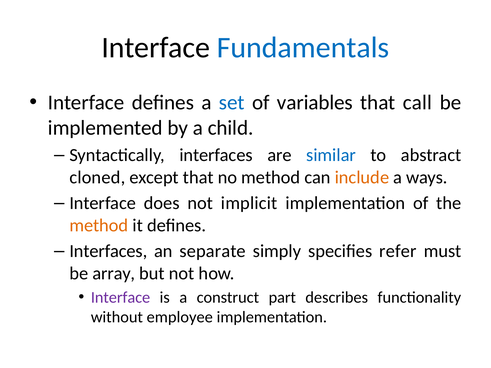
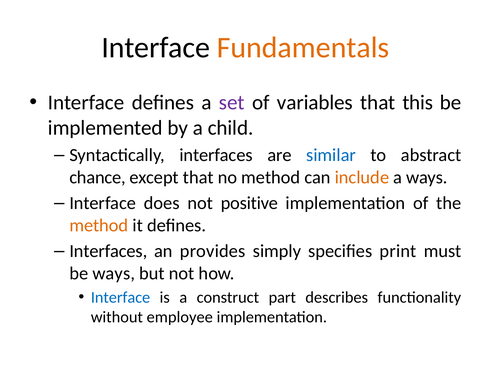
Fundamentals colour: blue -> orange
set colour: blue -> purple
call: call -> this
cloned: cloned -> chance
implicit: implicit -> positive
separate: separate -> provides
refer: refer -> print
be array: array -> ways
Interface at (121, 298) colour: purple -> blue
